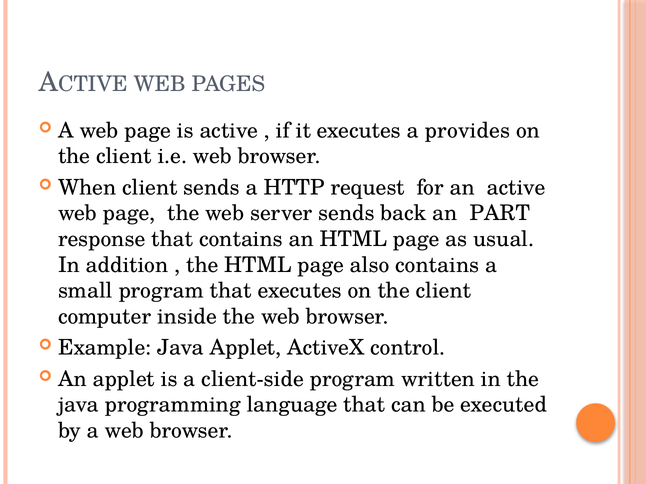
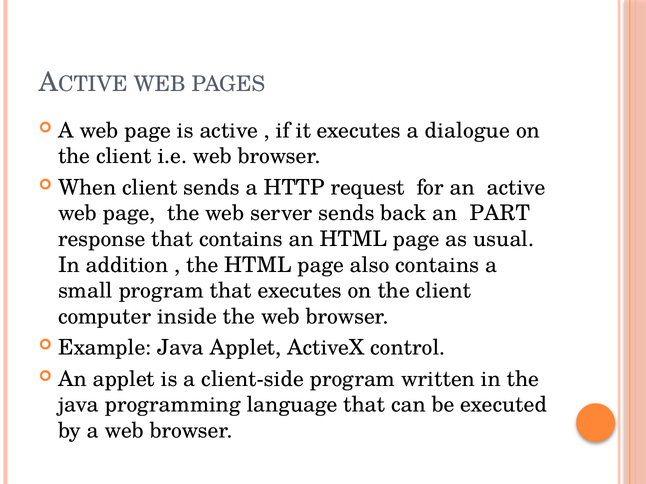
provides: provides -> dialogue
